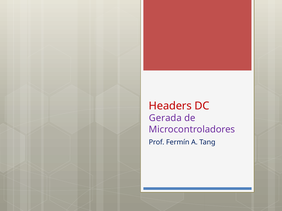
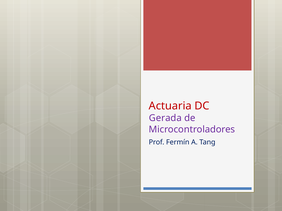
Headers: Headers -> Actuaria
